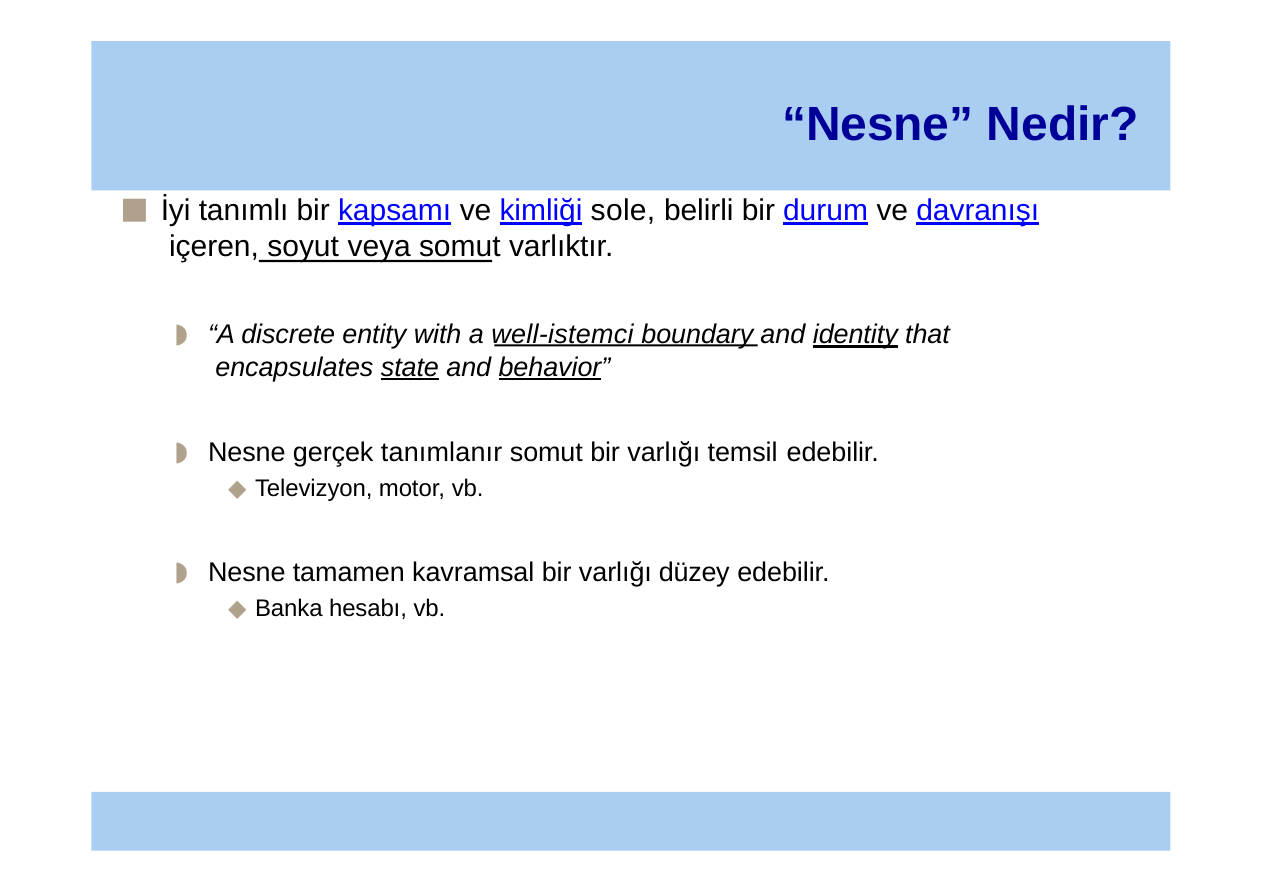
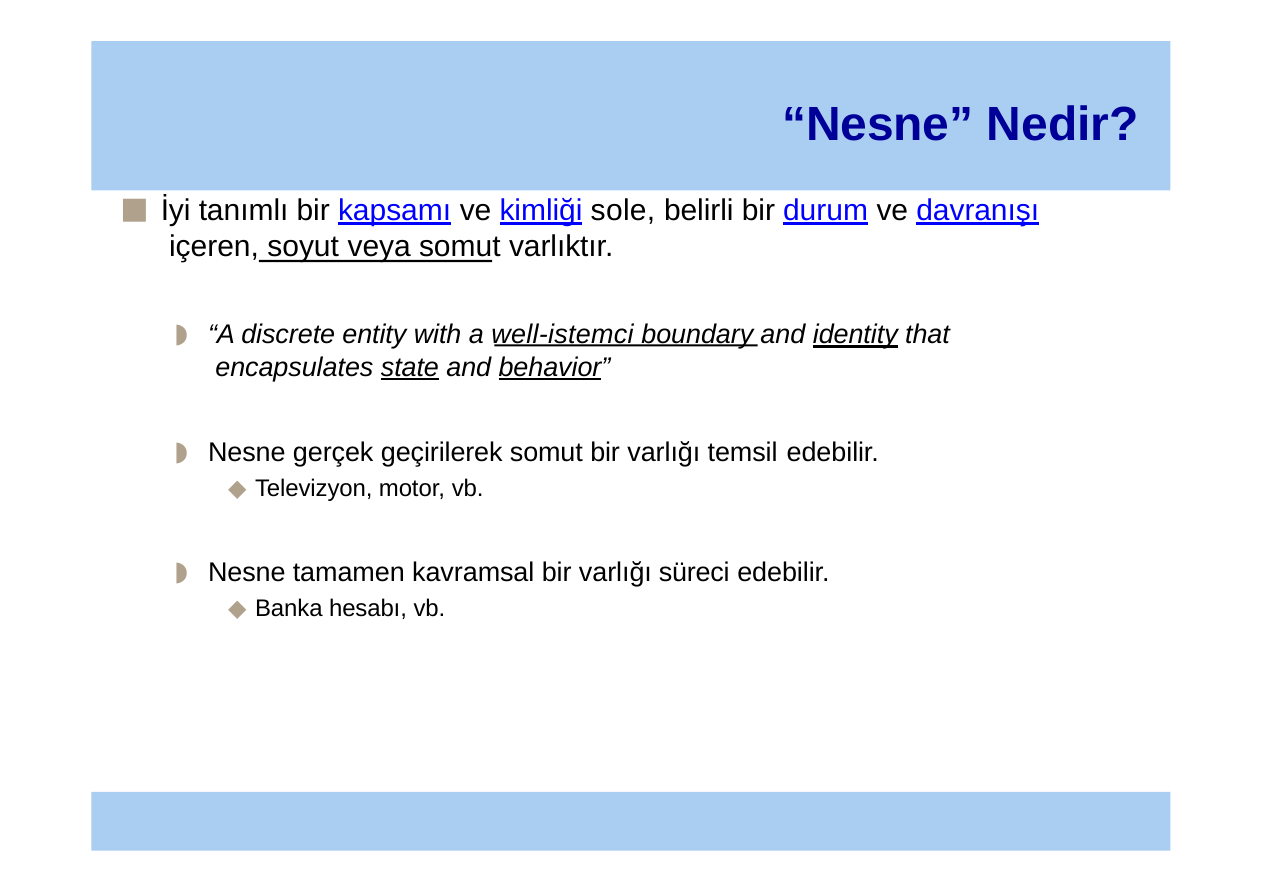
tanımlanır: tanımlanır -> geçirilerek
düzey: düzey -> süreci
